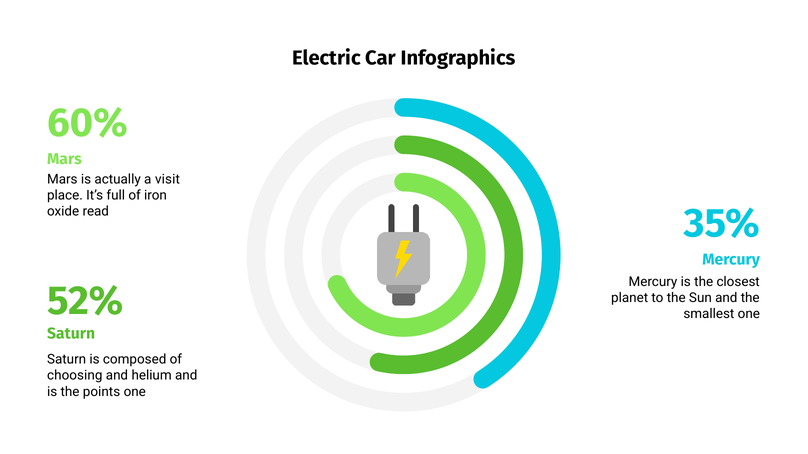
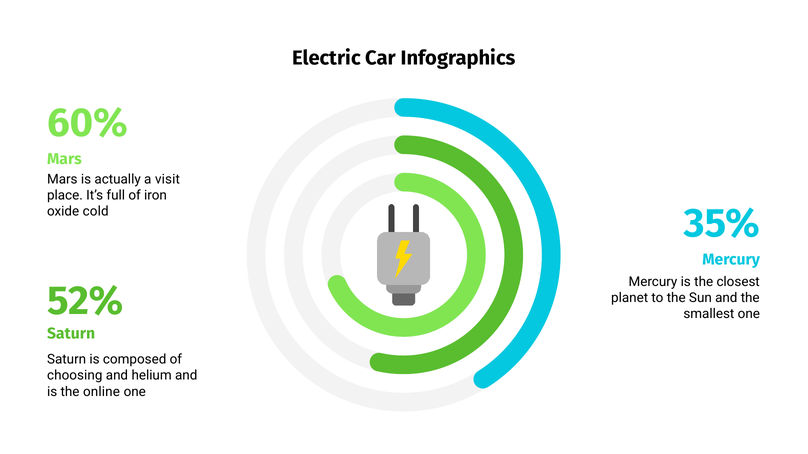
read: read -> cold
points: points -> online
